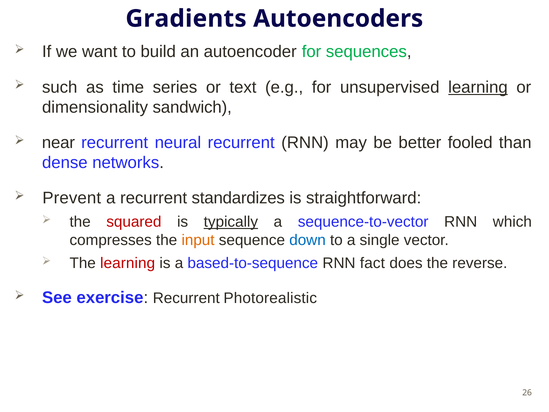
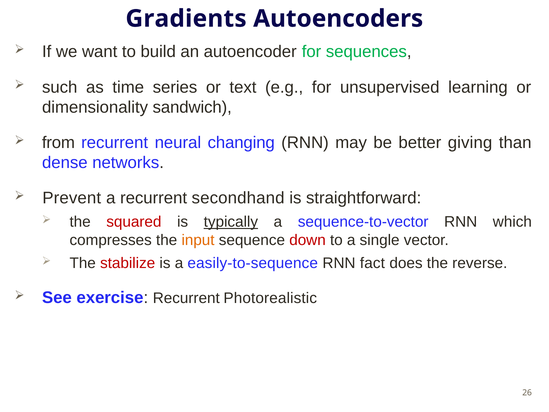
learning at (478, 87) underline: present -> none
near: near -> from
neural recurrent: recurrent -> changing
fooled: fooled -> giving
standardizes: standardizes -> secondhand
down colour: blue -> red
The learning: learning -> stabilize
based-to-sequence: based-to-sequence -> easily-to-sequence
